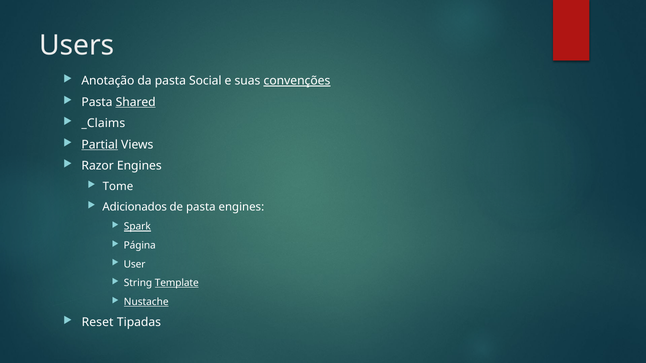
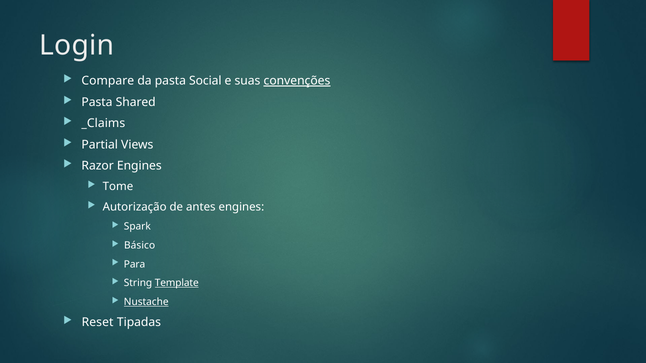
Users: Users -> Login
Anotação: Anotação -> Compare
Shared underline: present -> none
Partial underline: present -> none
Adicionados: Adicionados -> Autorização
de pasta: pasta -> antes
Spark underline: present -> none
Página: Página -> Básico
User: User -> Para
